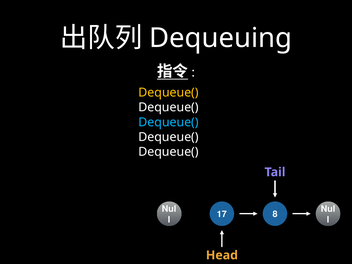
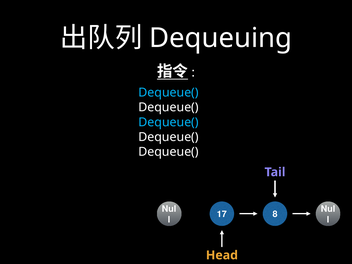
Dequeue( at (169, 92) colour: yellow -> light blue
